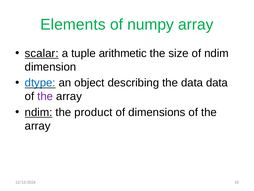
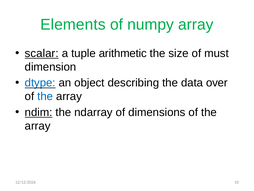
of ndim: ndim -> must
data data: data -> over
the at (45, 96) colour: purple -> blue
product: product -> ndarray
